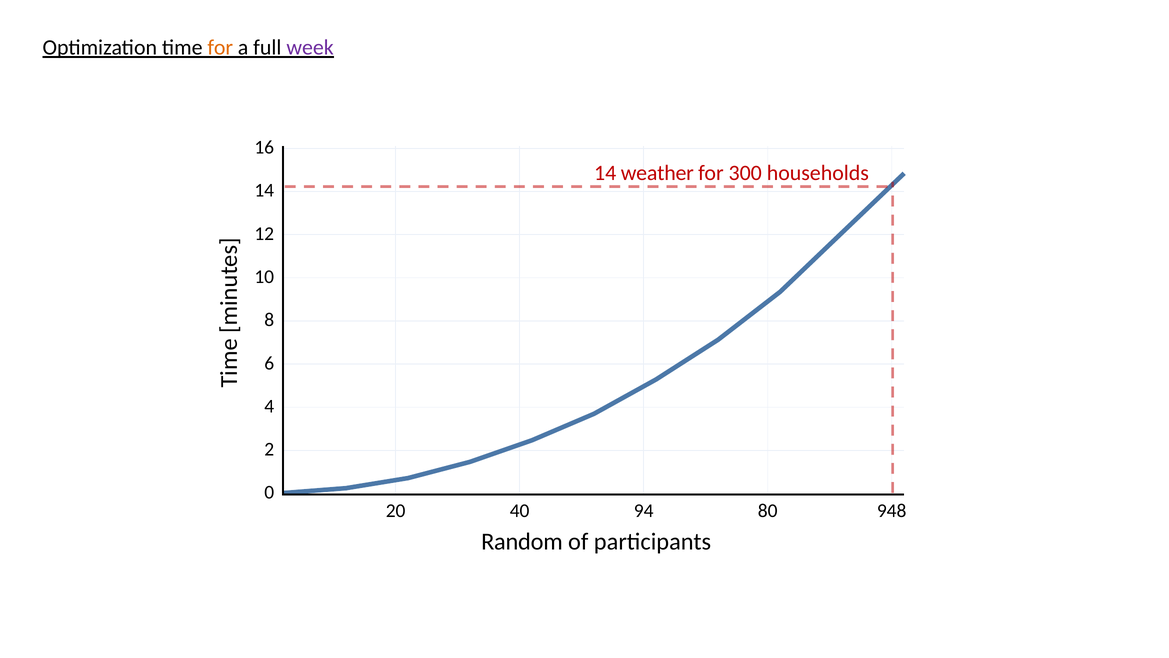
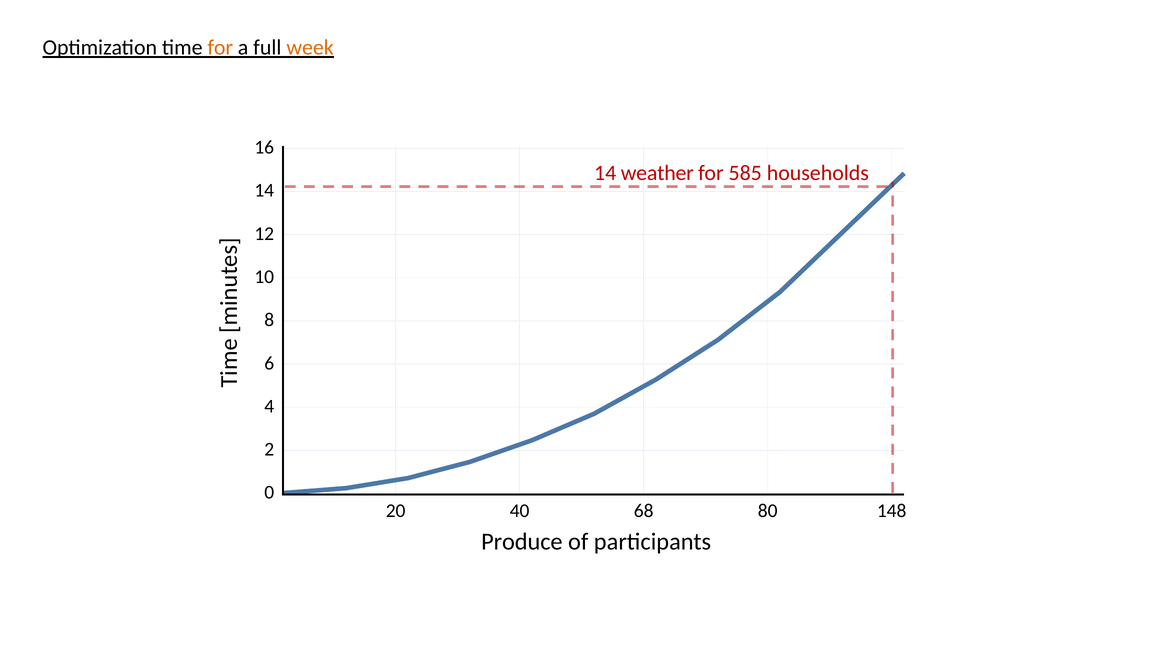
week colour: purple -> orange
300: 300 -> 585
94: 94 -> 68
948: 948 -> 148
Random: Random -> Produce
